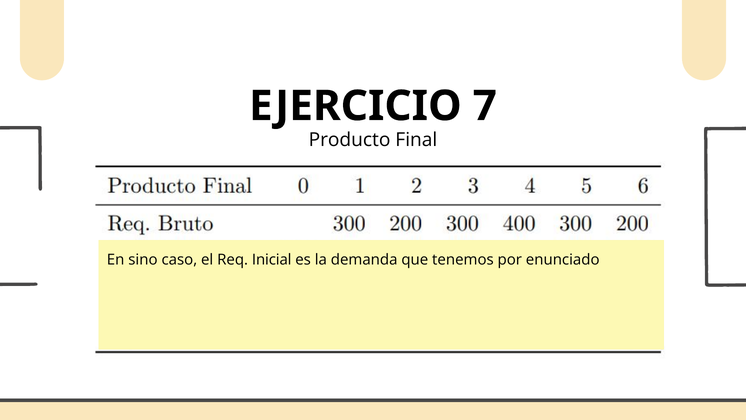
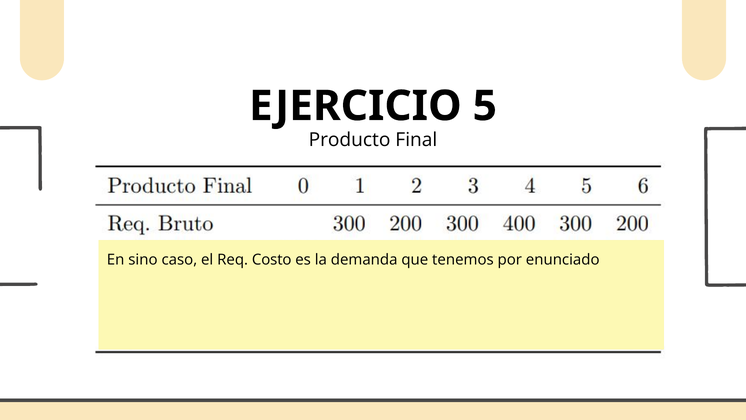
7: 7 -> 5
Inicial: Inicial -> Costo
